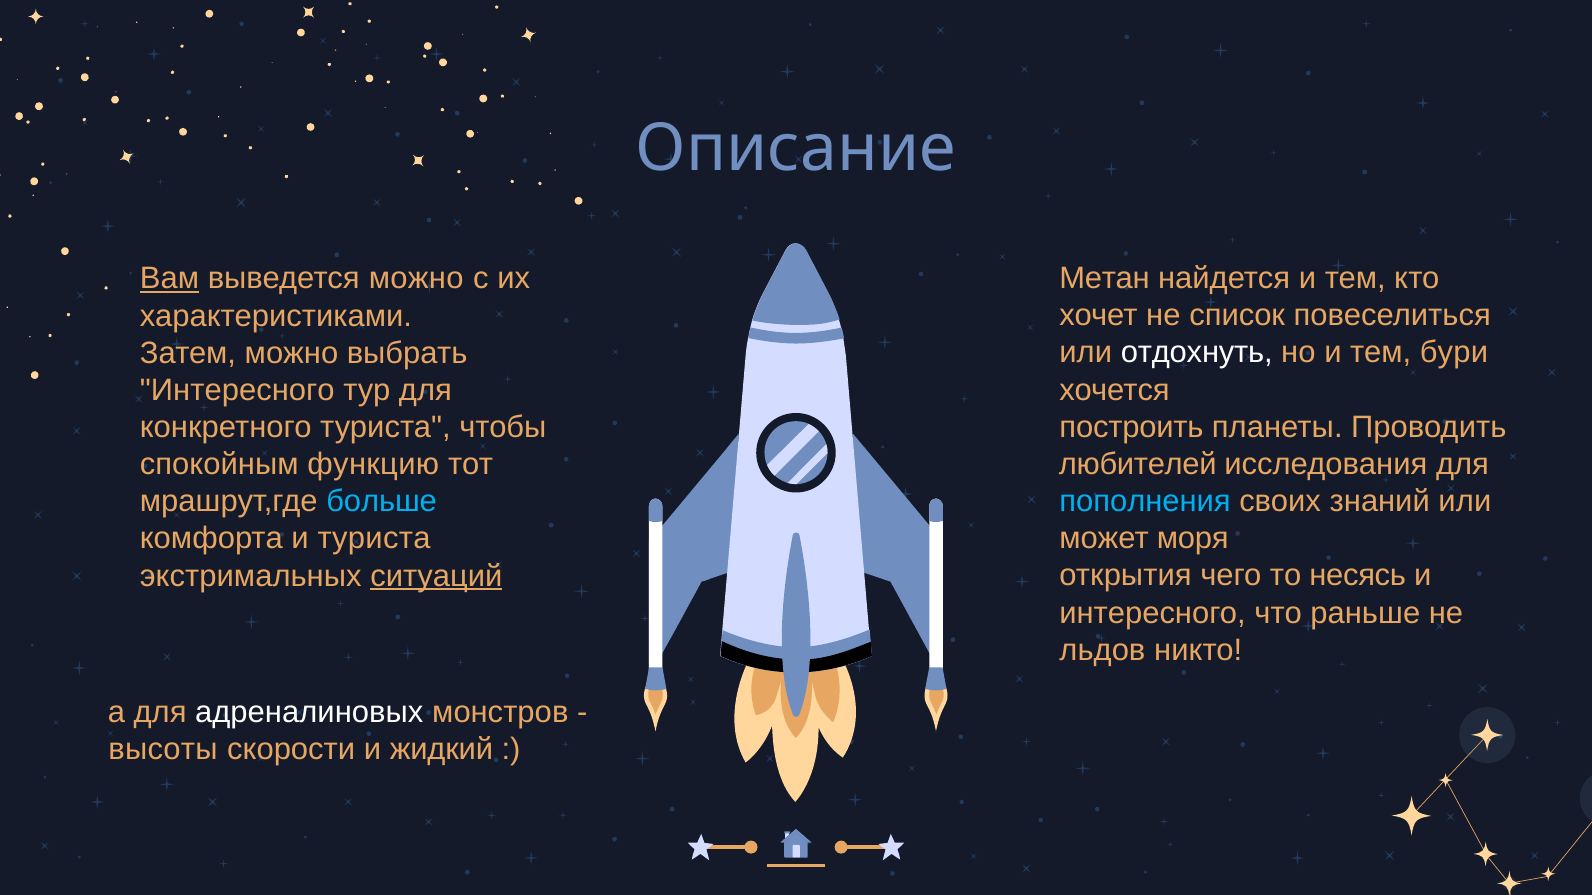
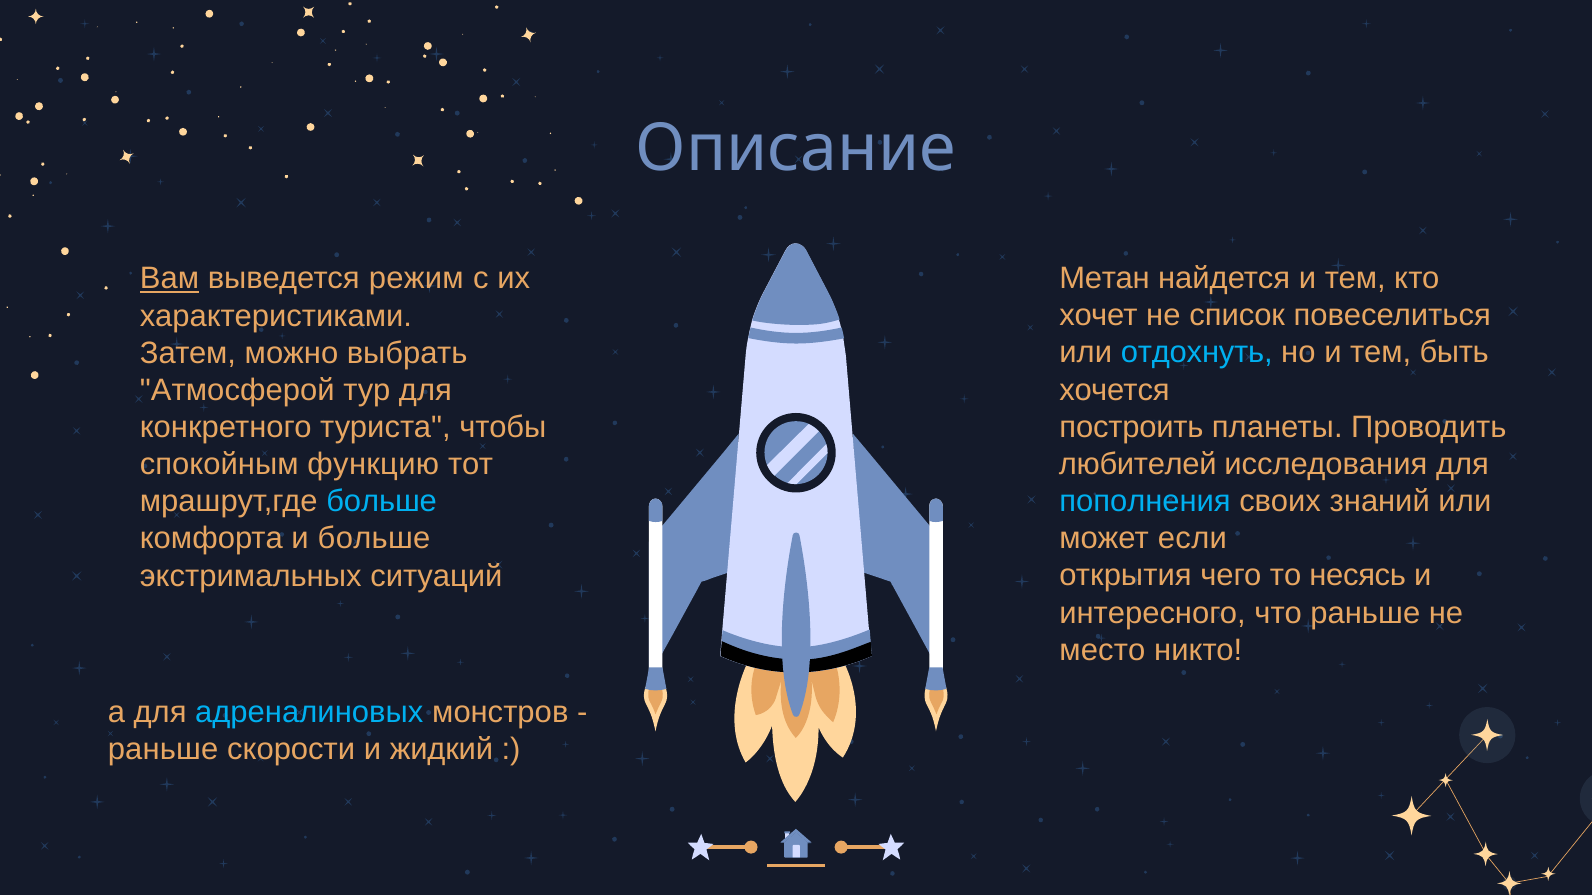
выведется можно: можно -> режим
отдохнуть colour: white -> light blue
бури: бури -> быть
Интересного at (237, 390): Интересного -> Атмосферой
моря: моря -> если
и туриста: туриста -> больше
ситуаций underline: present -> none
льдов: льдов -> место
адреналиновых colour: white -> light blue
высоты at (163, 750): высоты -> раньше
